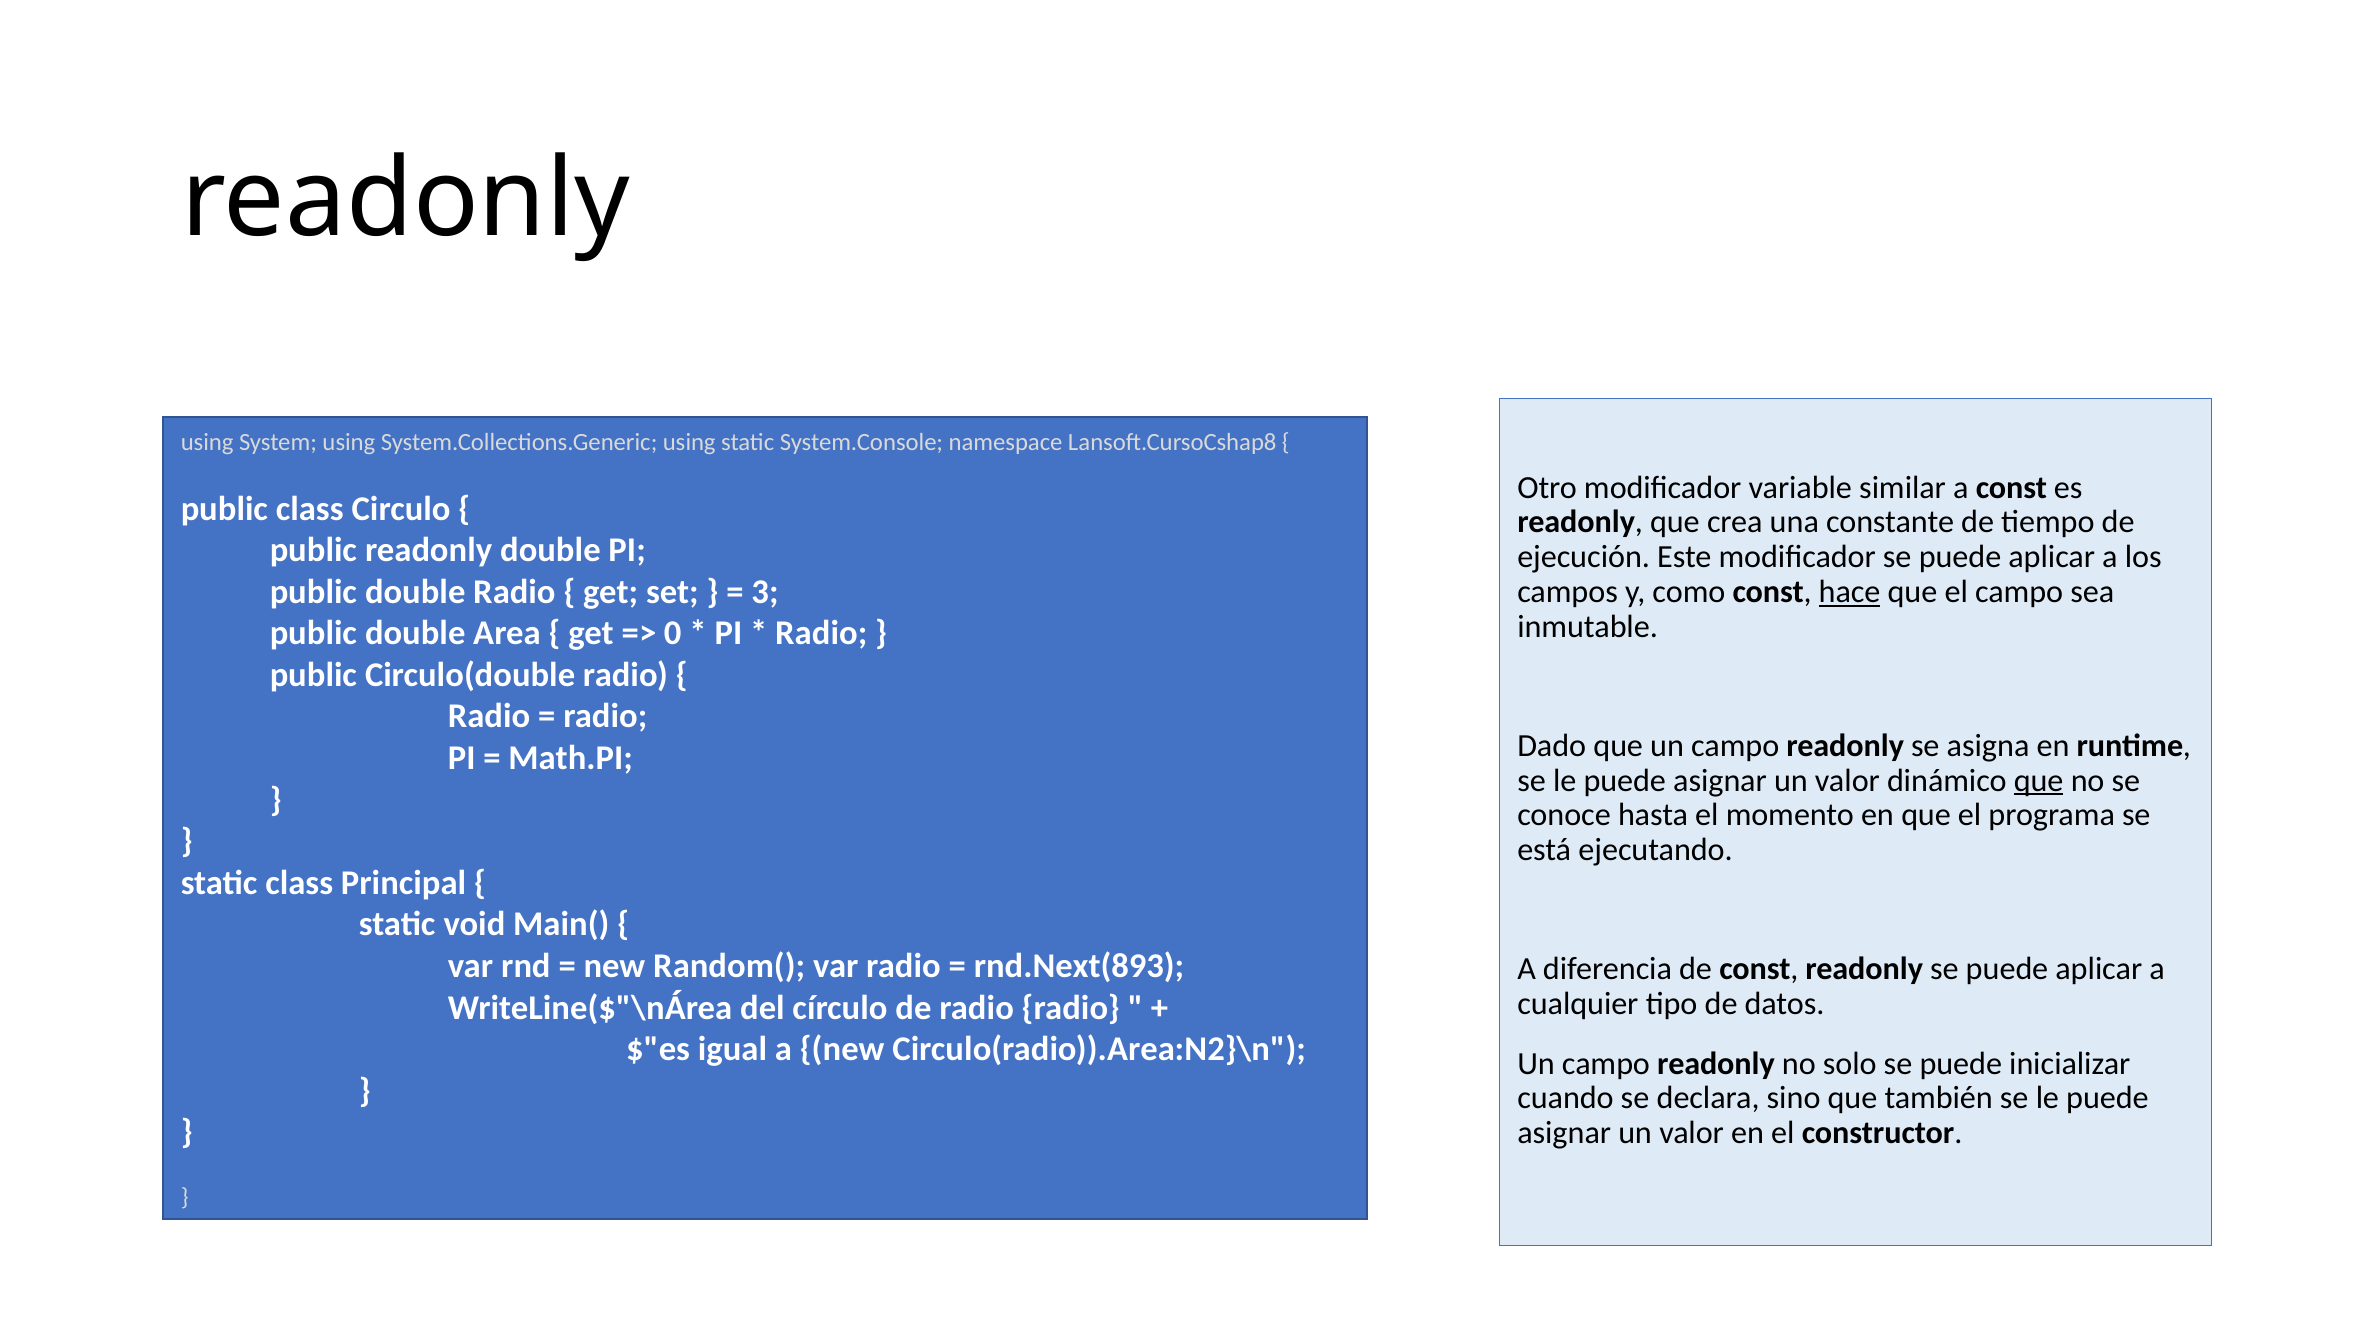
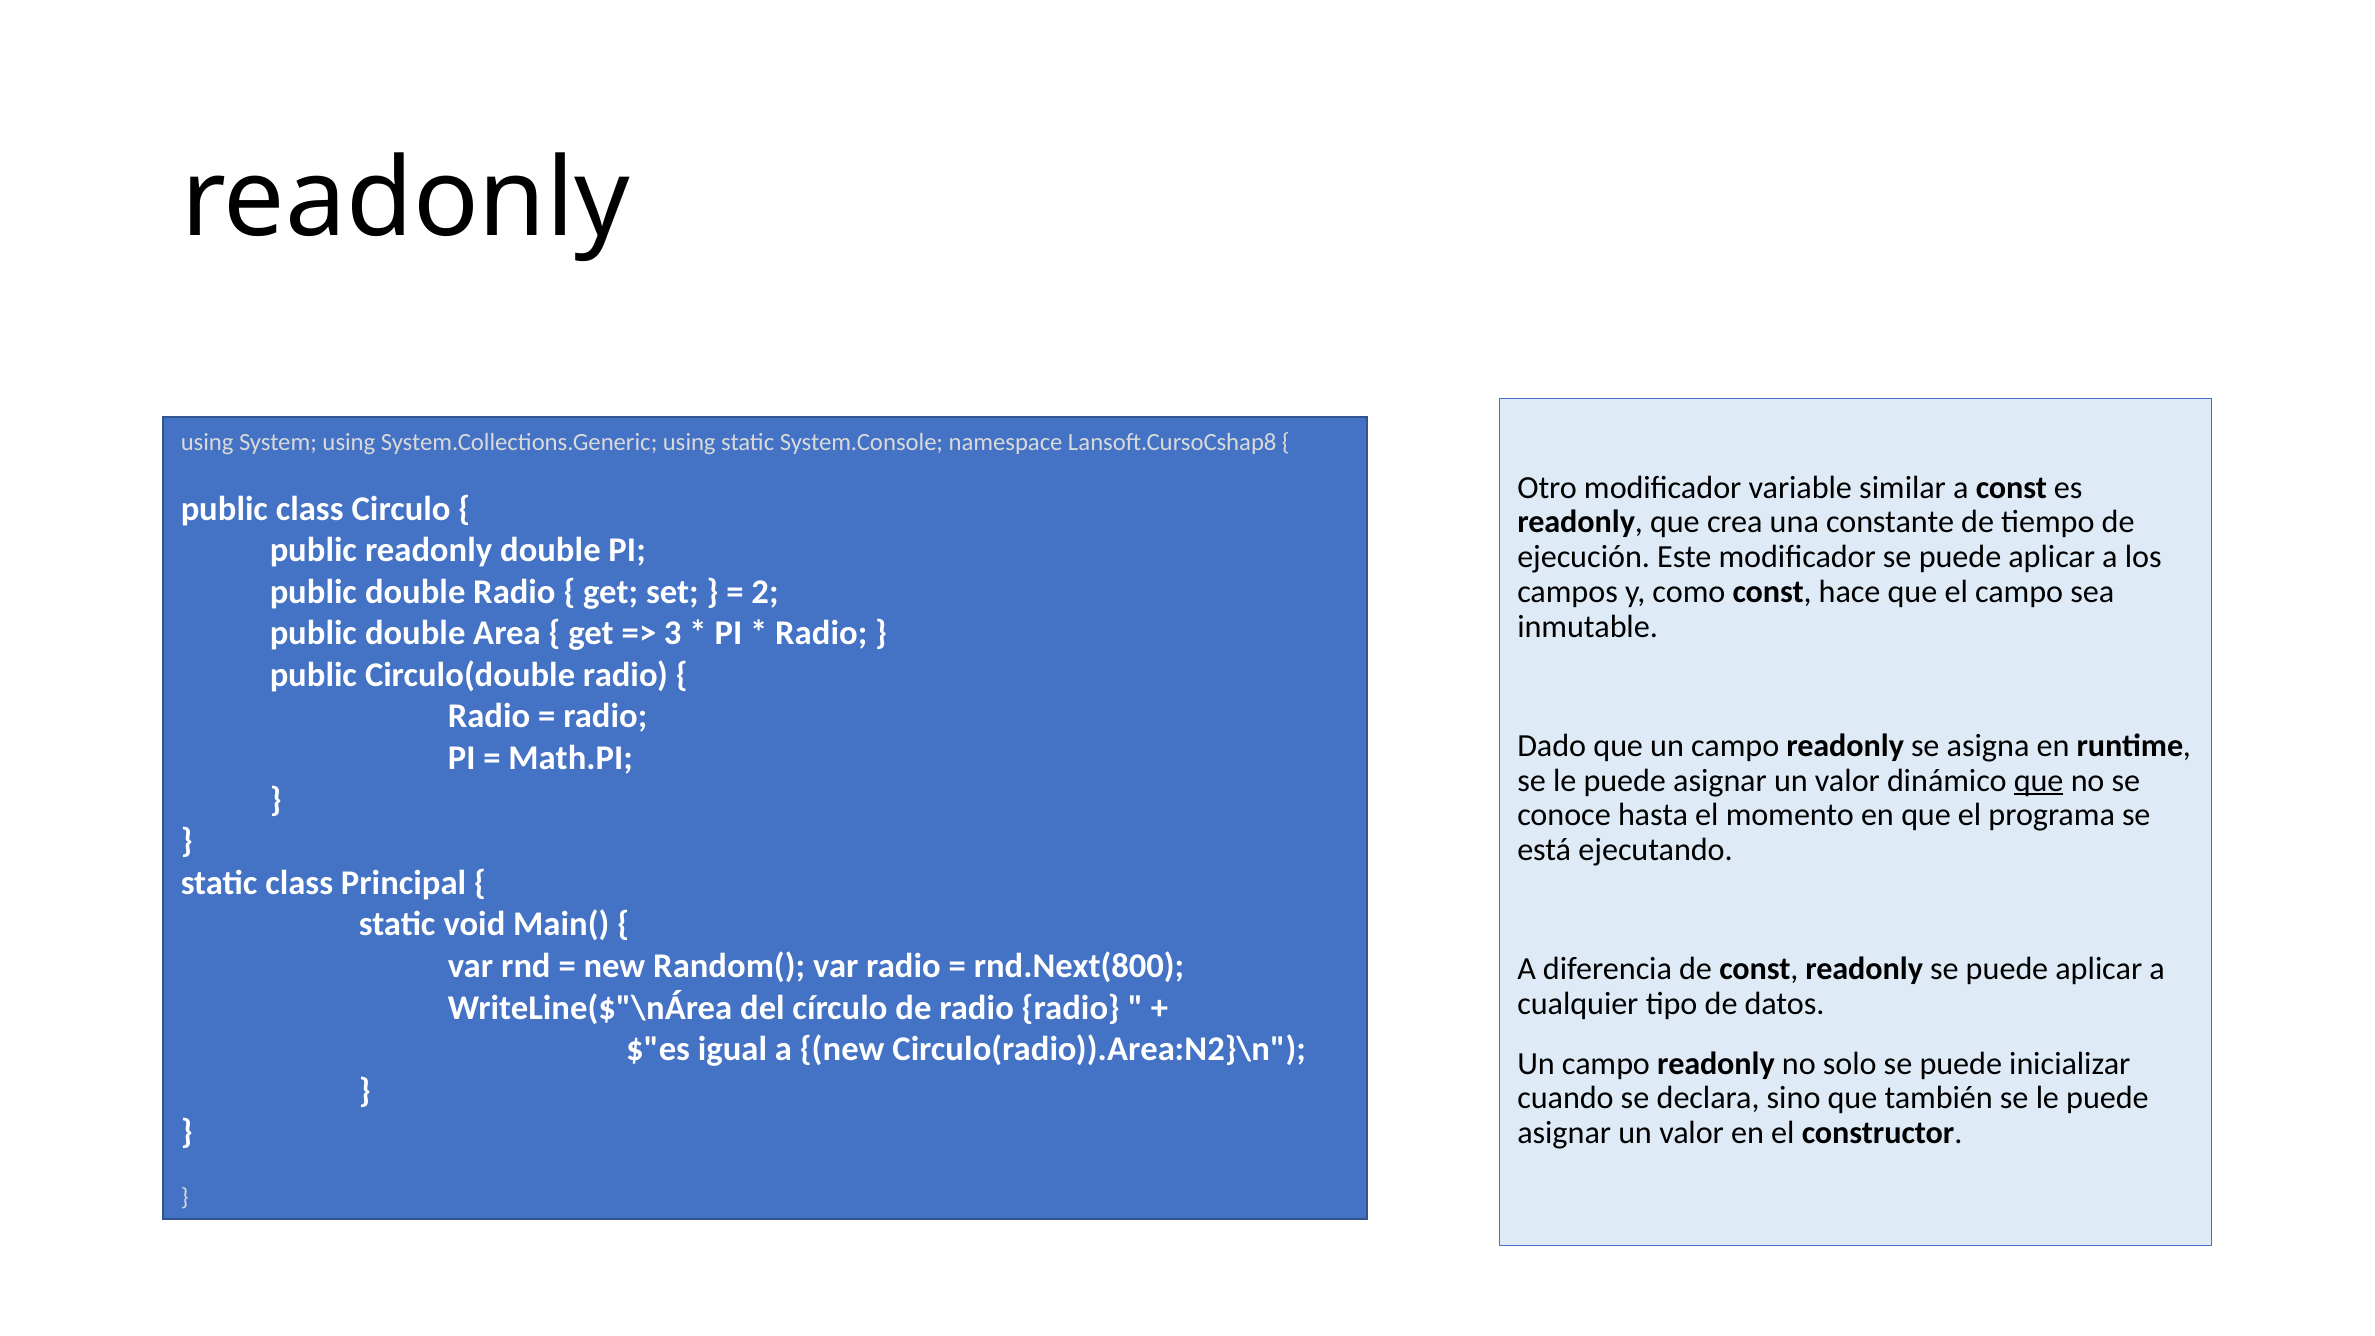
3: 3 -> 2
hace underline: present -> none
0: 0 -> 3
rnd.Next(893: rnd.Next(893 -> rnd.Next(800
